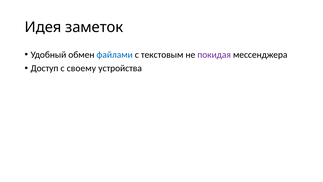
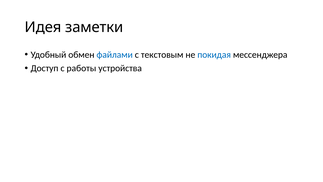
заметок: заметок -> заметки
покидая colour: purple -> blue
своему: своему -> работы
